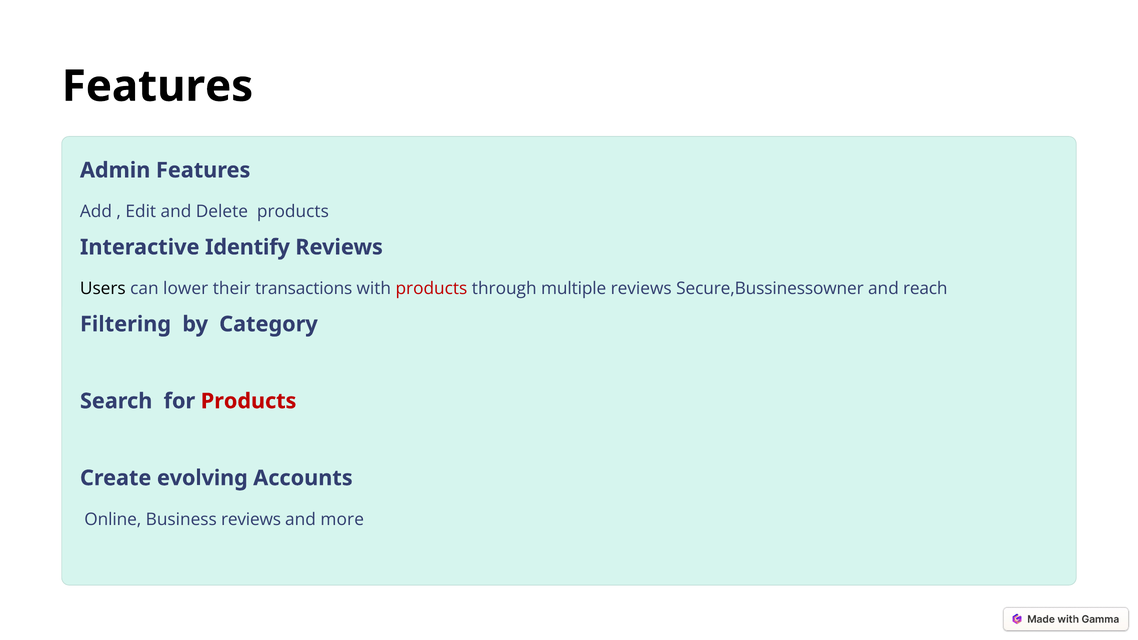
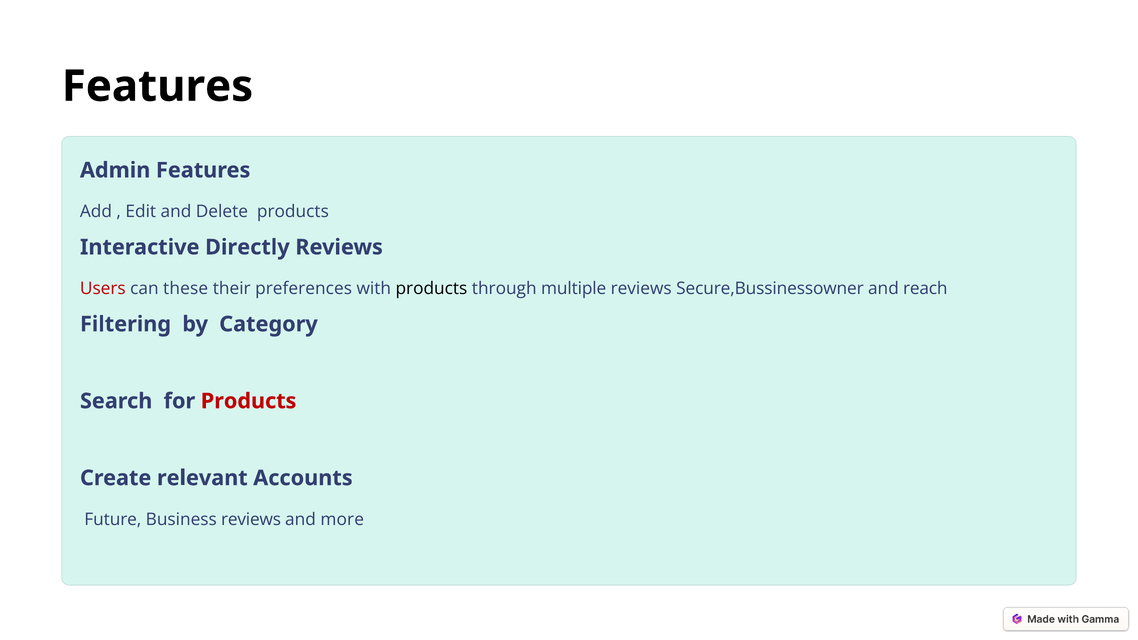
Identify: Identify -> Directly
Users colour: black -> red
lower: lower -> these
transactions: transactions -> preferences
products at (431, 289) colour: red -> black
evolving: evolving -> relevant
Online: Online -> Future
